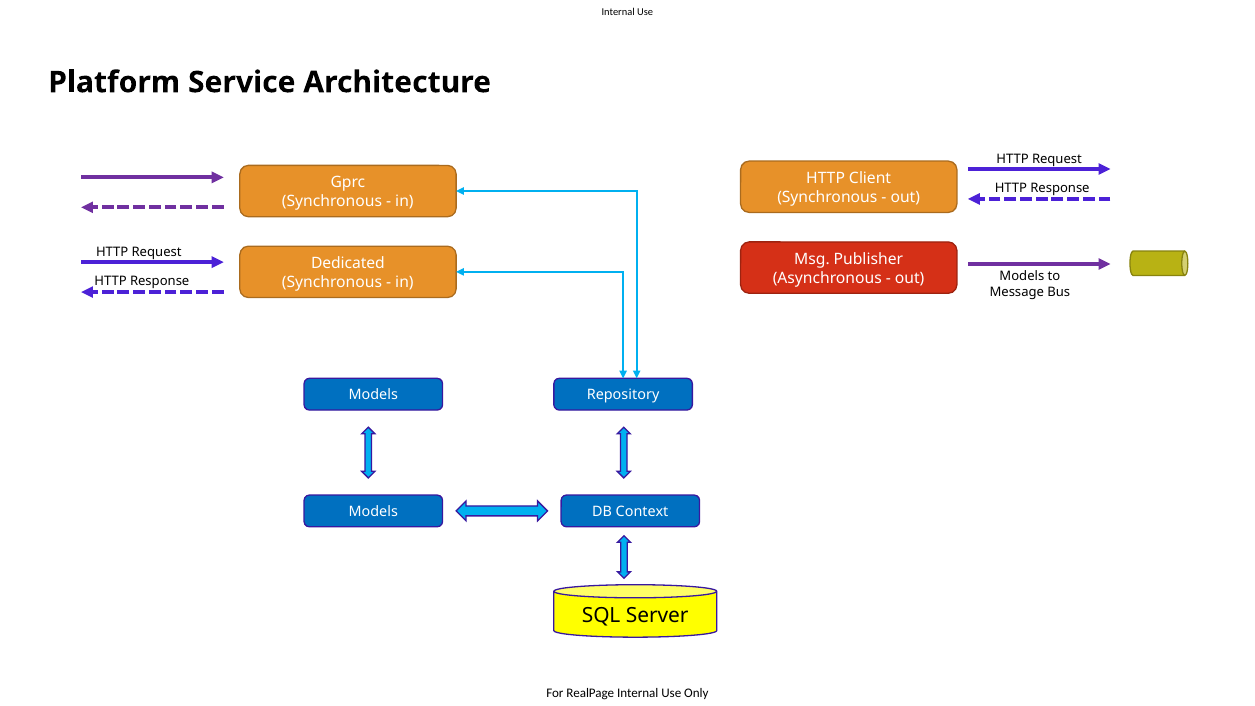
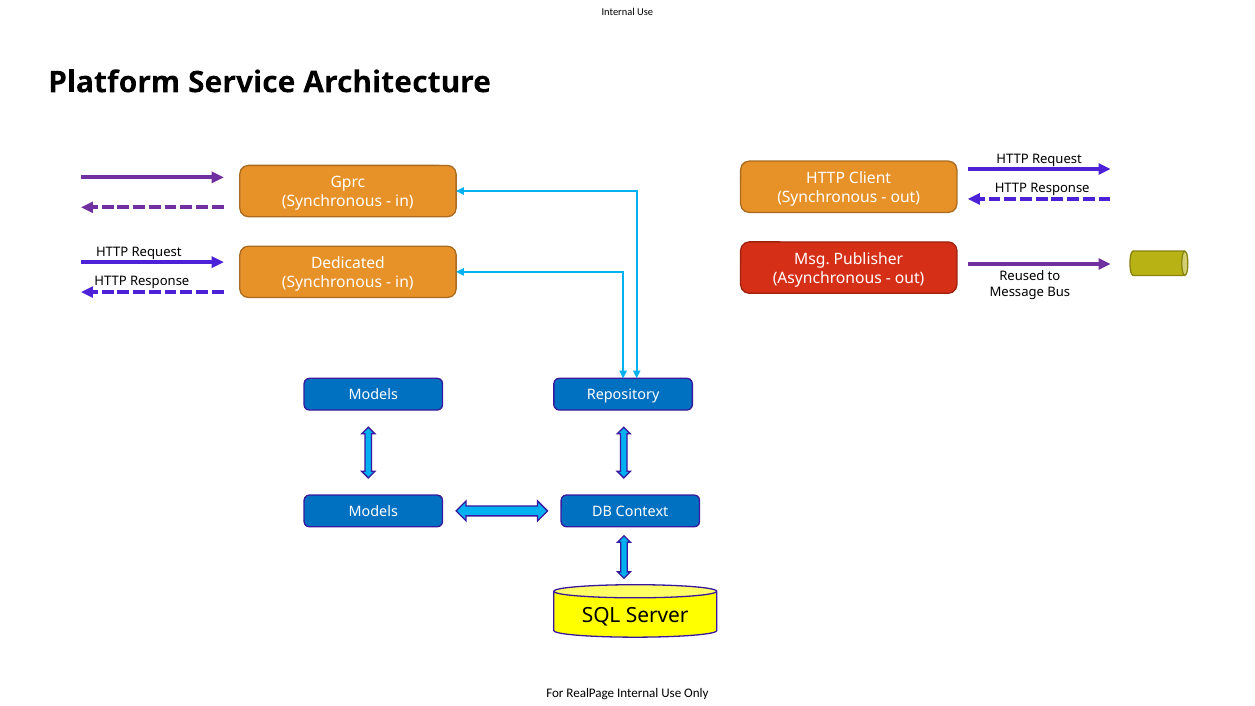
Models at (1022, 276): Models -> Reused
